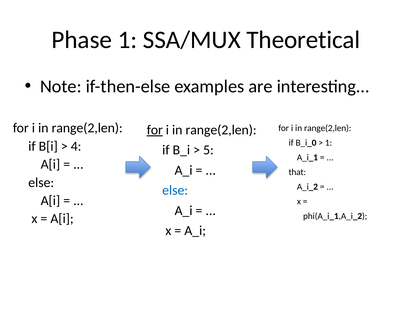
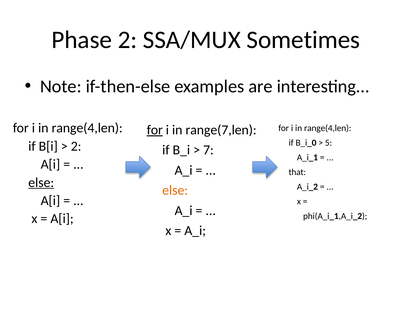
Phase 1: 1 -> 2
Theoretical: Theoretical -> Sometimes
range(2,len at (87, 128): range(2,len -> range(4,len
range(2,len at (221, 130): range(2,len -> range(7,len
range(2,len at (328, 128): range(2,len -> range(4,len
1 at (329, 143): 1 -> 5
4 at (76, 146): 4 -> 2
5: 5 -> 7
else at (41, 182) underline: none -> present
else at (175, 190) colour: blue -> orange
